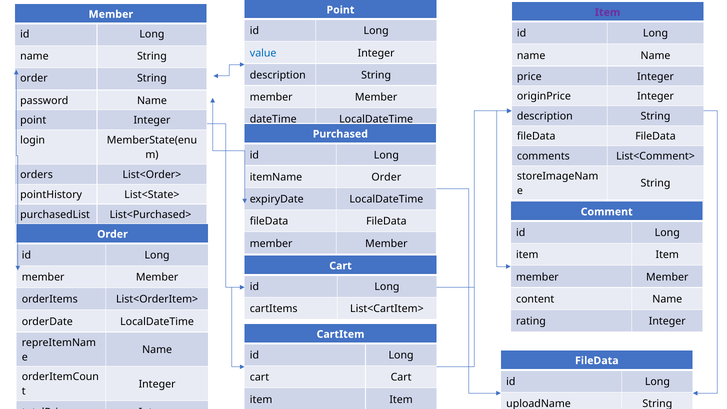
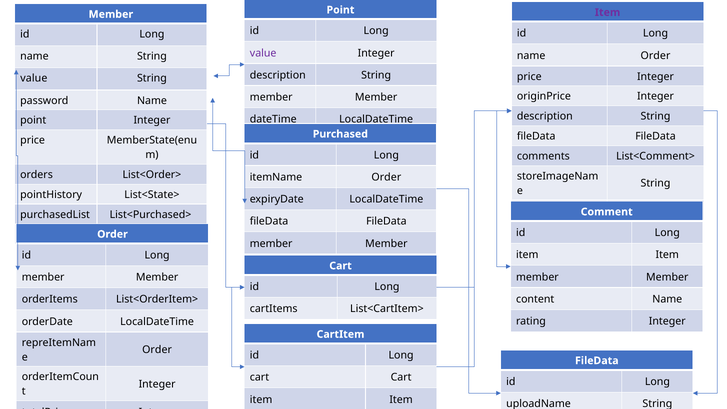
value at (263, 53) colour: blue -> purple
name Name: Name -> Order
order at (34, 78): order -> value
login at (33, 140): login -> price
Name at (157, 350): Name -> Order
